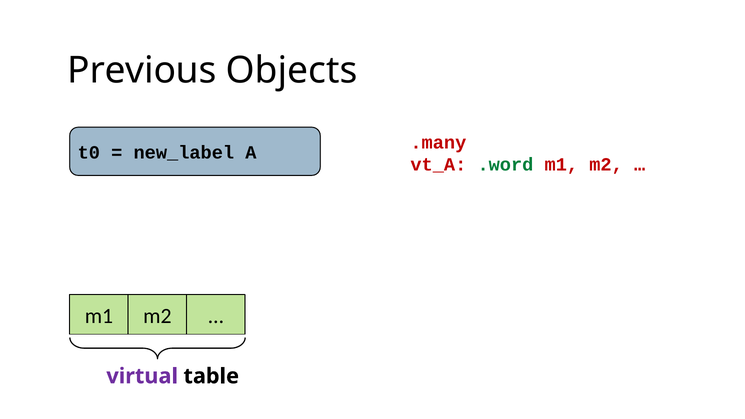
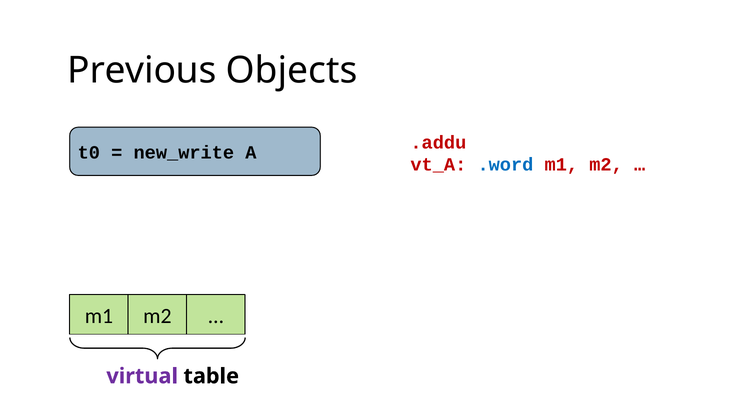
.many: .many -> .addu
new_label: new_label -> new_write
.word colour: green -> blue
